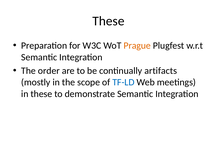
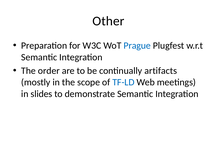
These at (108, 21): These -> Other
Prague colour: orange -> blue
in these: these -> slides
